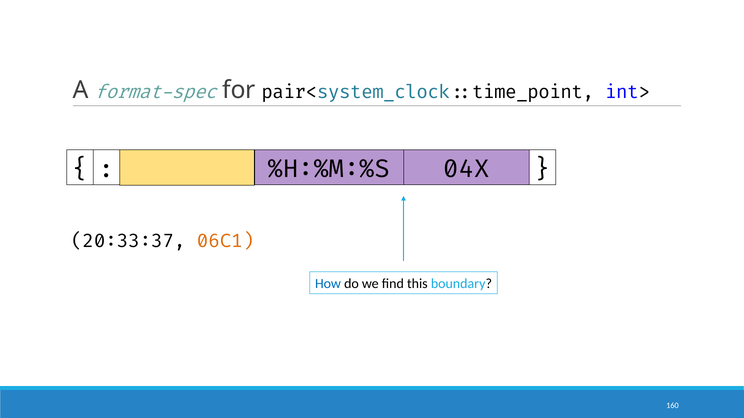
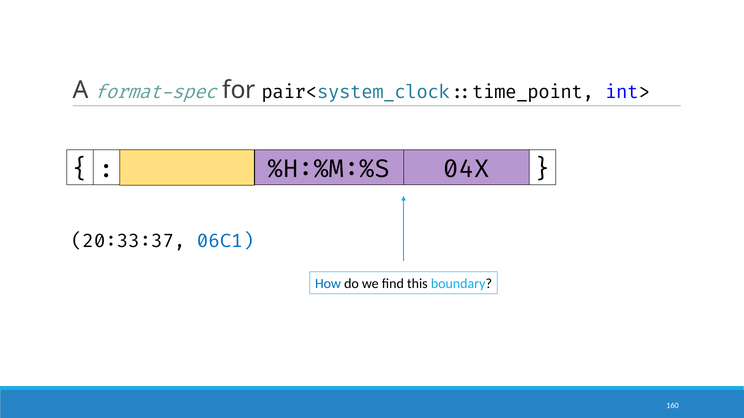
06C1 colour: orange -> blue
